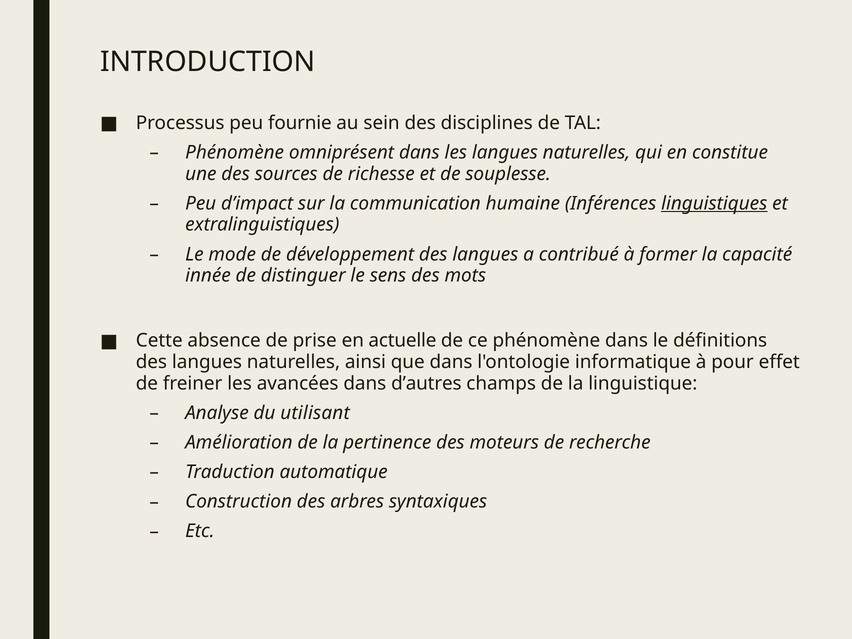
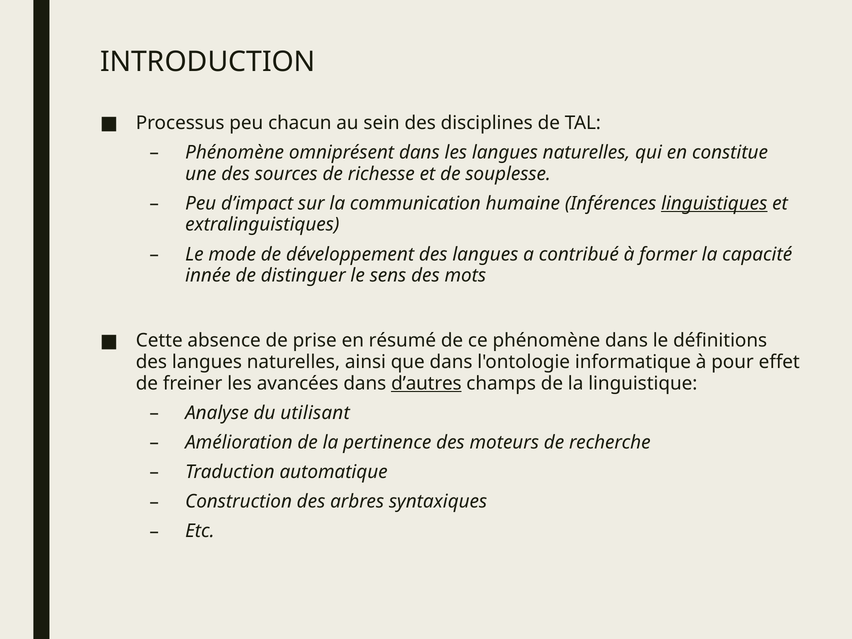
fournie: fournie -> chacun
actuelle: actuelle -> résumé
d’autres underline: none -> present
